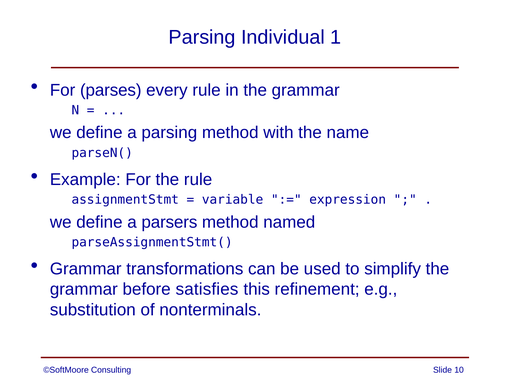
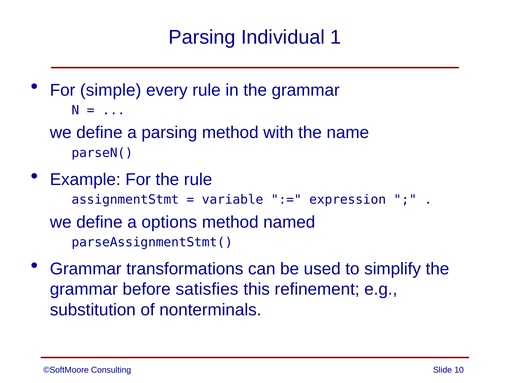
parses: parses -> simple
parsers: parsers -> options
